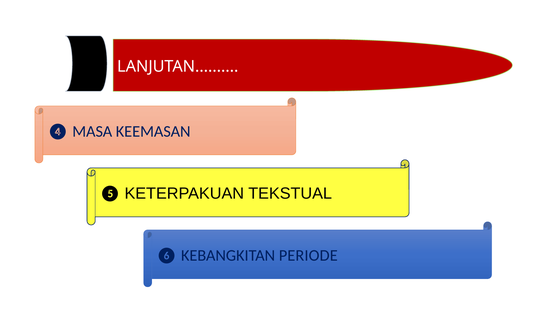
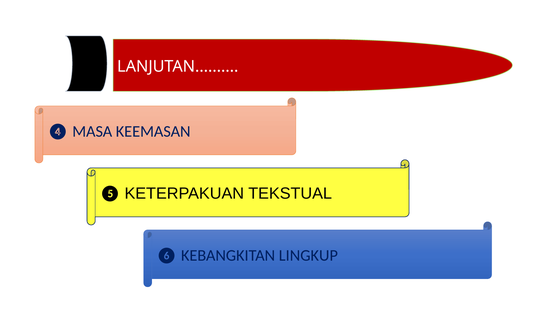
PERIODE: PERIODE -> LINGKUP
